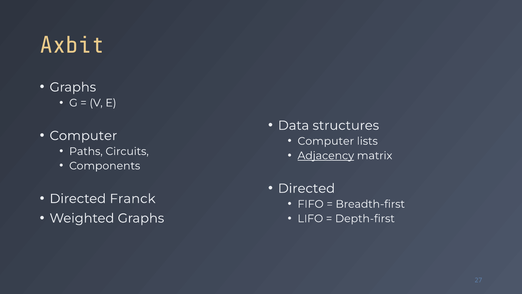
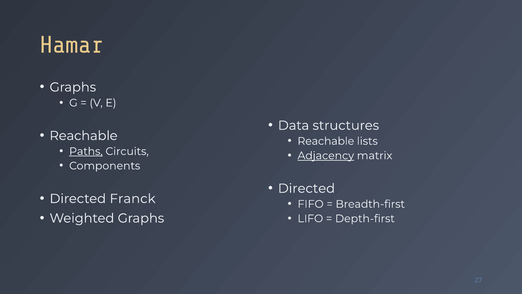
Axbit: Axbit -> Hamar
Computer at (83, 136): Computer -> Reachable
Computer at (326, 141): Computer -> Reachable
Paths underline: none -> present
